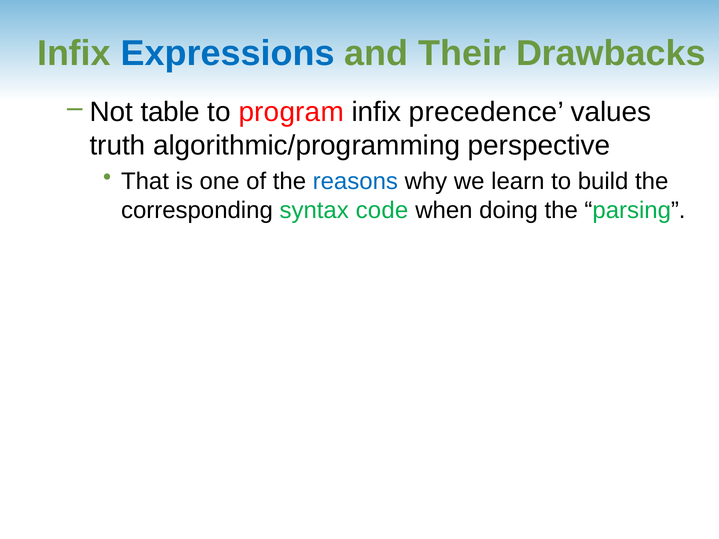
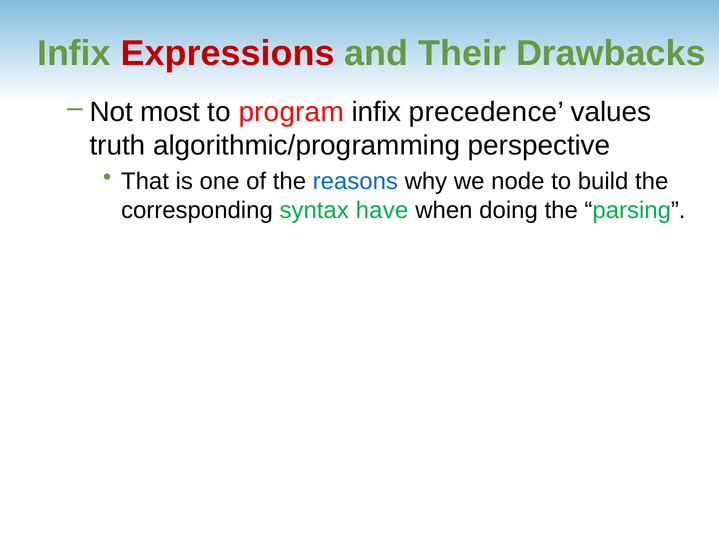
Expressions colour: blue -> red
table: table -> most
learn: learn -> node
code: code -> have
